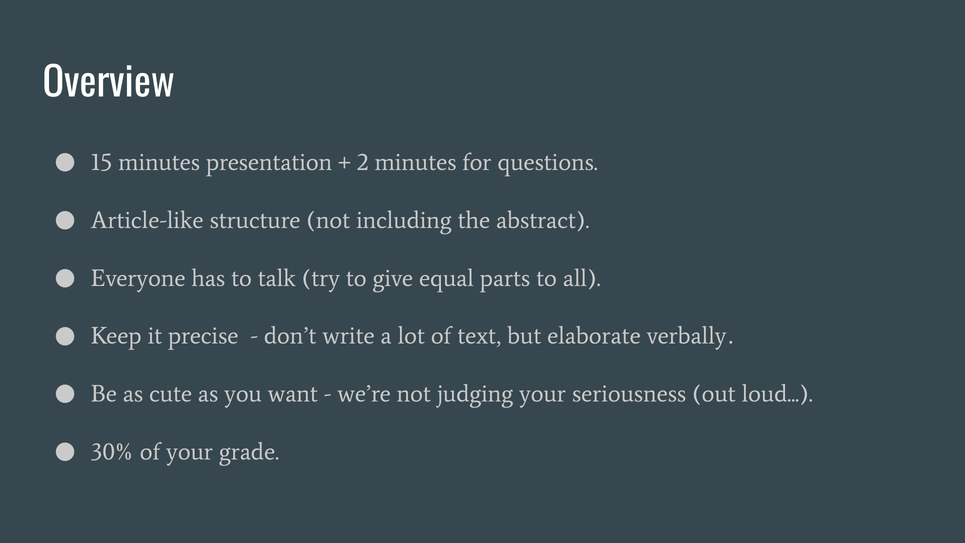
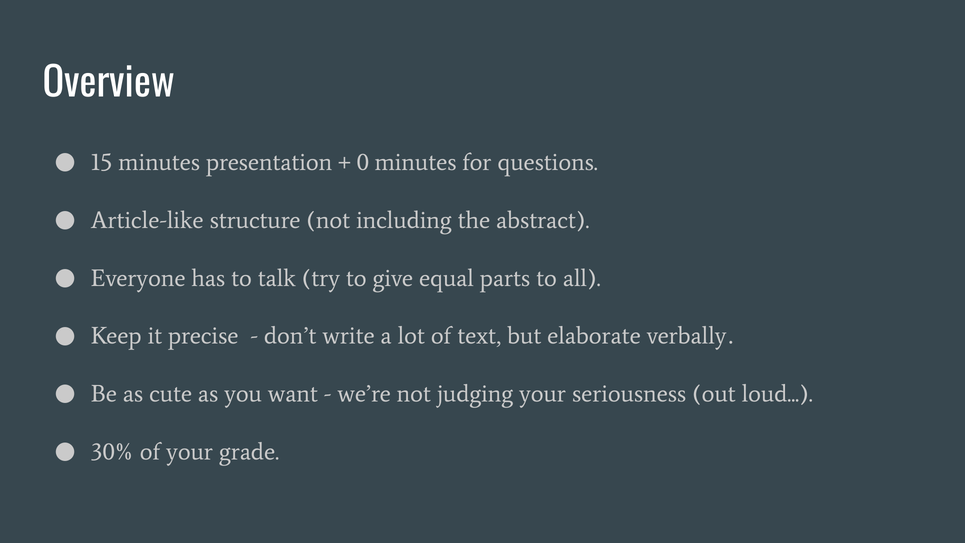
2: 2 -> 0
